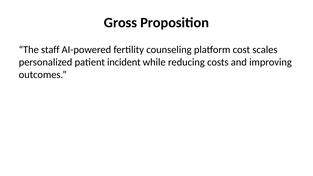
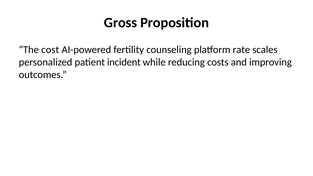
staff: staff -> cost
cost: cost -> rate
